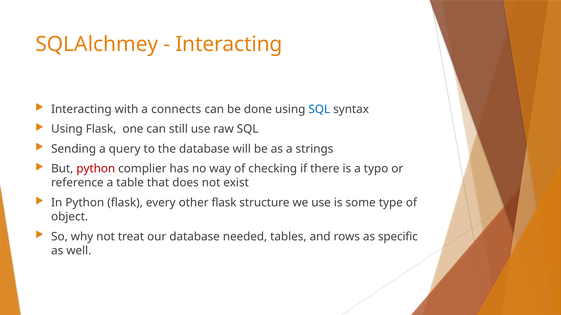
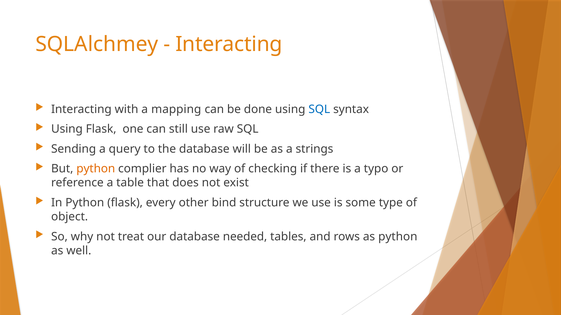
connects: connects -> mapping
python at (96, 169) colour: red -> orange
other flask: flask -> bind
as specific: specific -> python
